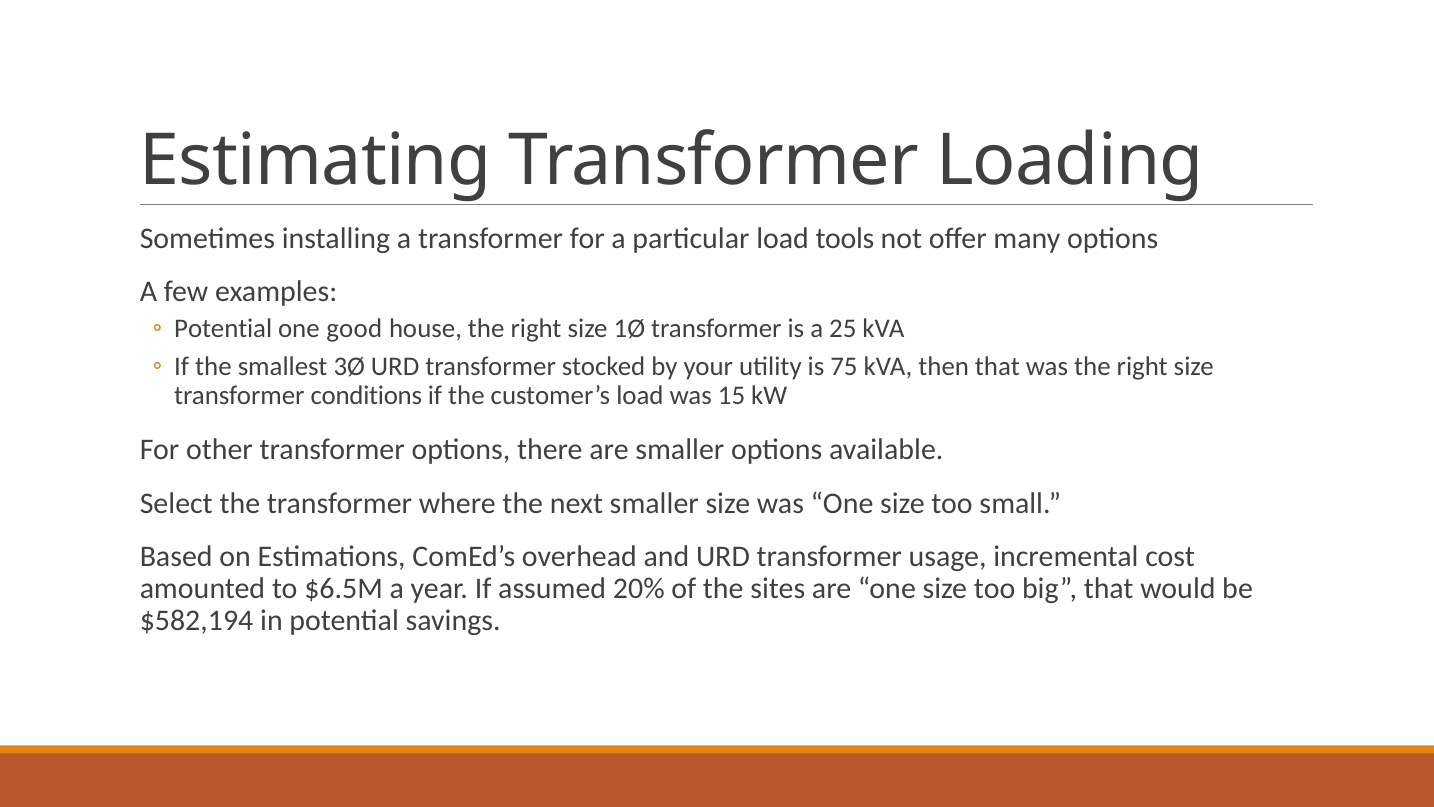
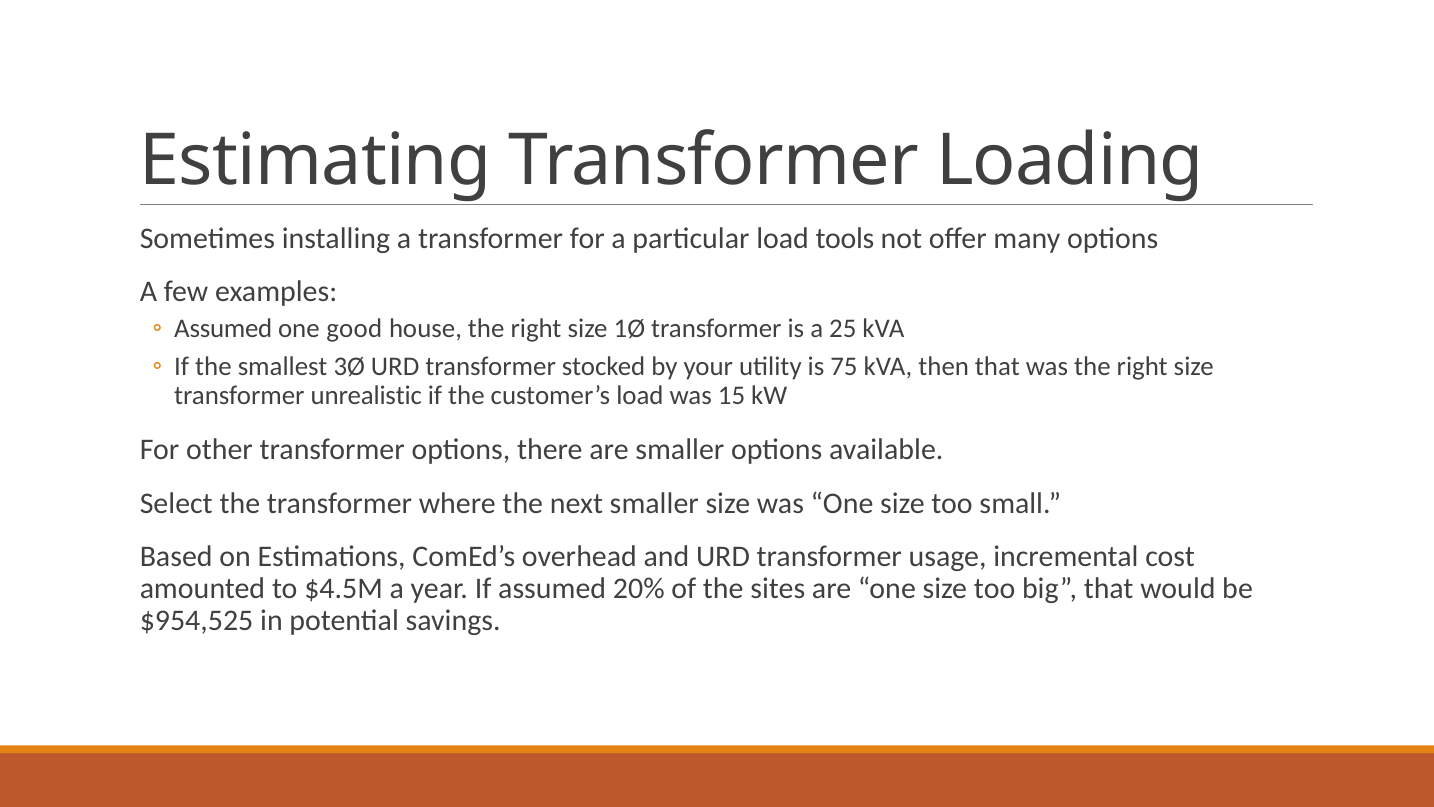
Potential at (223, 328): Potential -> Assumed
conditions: conditions -> unrealistic
$6.5M: $6.5M -> $4.5M
$582,194: $582,194 -> $954,525
